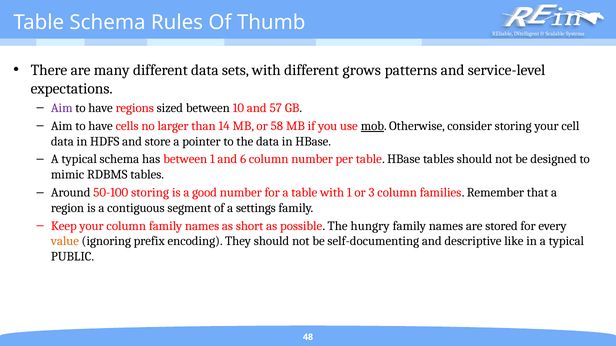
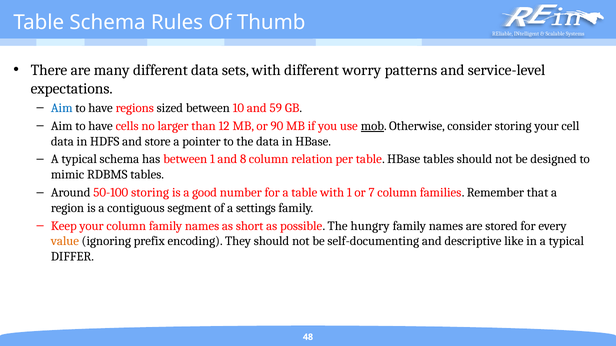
grows: grows -> worry
Aim at (62, 108) colour: purple -> blue
57: 57 -> 59
14: 14 -> 12
58: 58 -> 90
6: 6 -> 8
column number: number -> relation
3: 3 -> 7
PUBLIC: PUBLIC -> DIFFER
